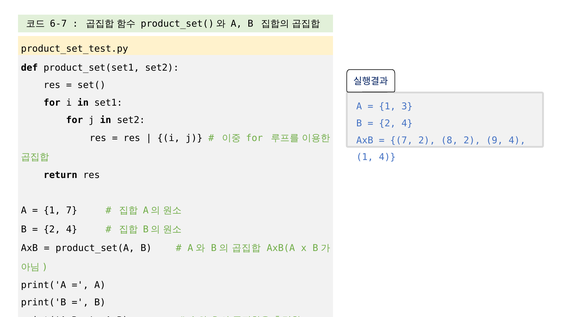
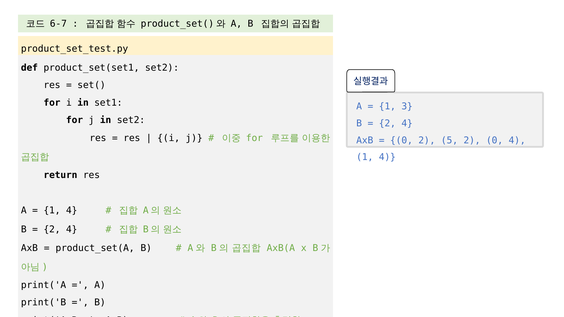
7 at (401, 140): 7 -> 0
8: 8 -> 5
2 9: 9 -> 0
7 at (72, 211): 7 -> 4
